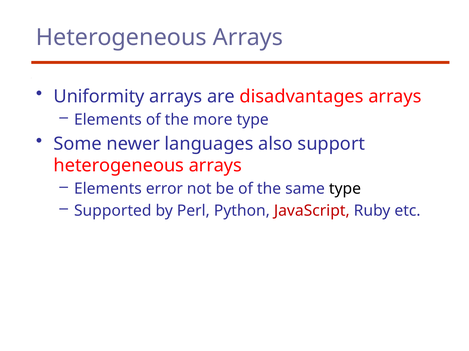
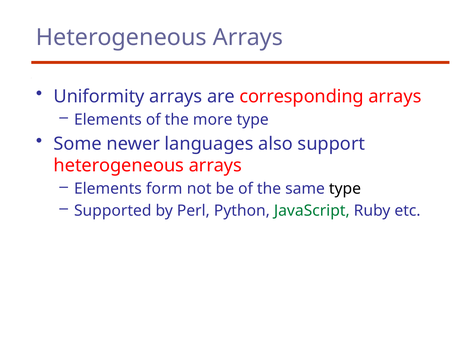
disadvantages: disadvantages -> corresponding
error: error -> form
JavaScript colour: red -> green
